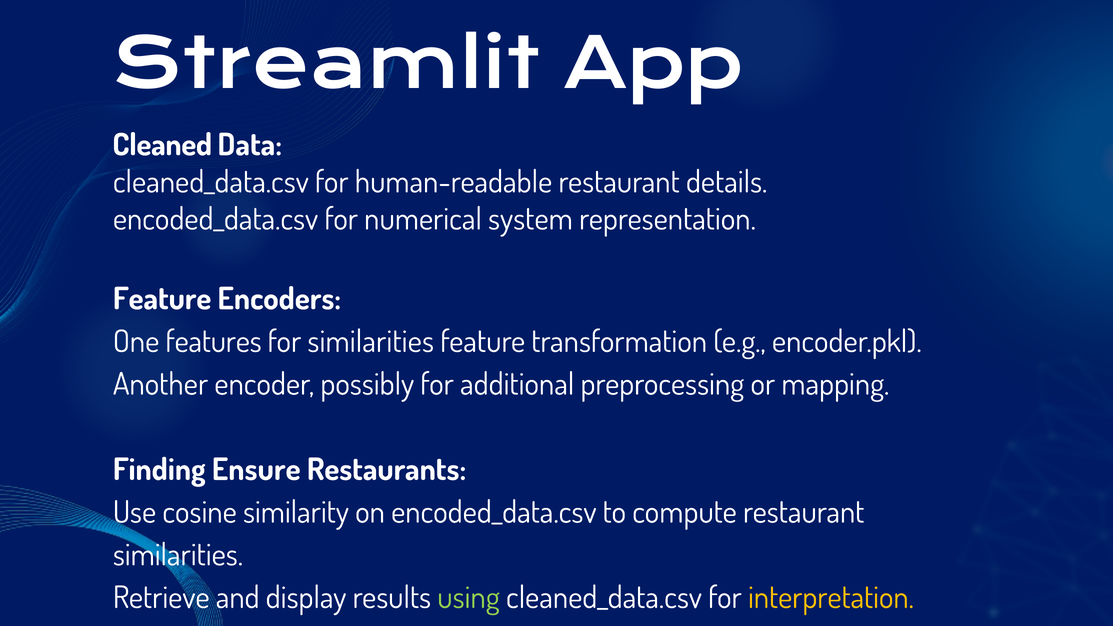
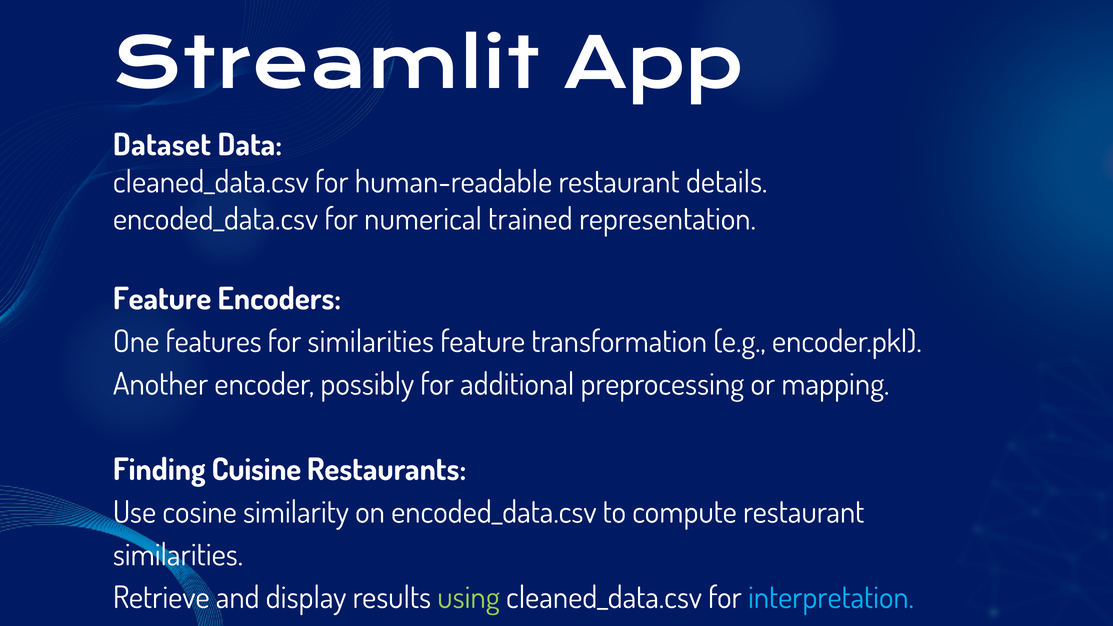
Cleaned: Cleaned -> Dataset
system: system -> trained
Ensure: Ensure -> Cuisine
interpretation colour: yellow -> light blue
